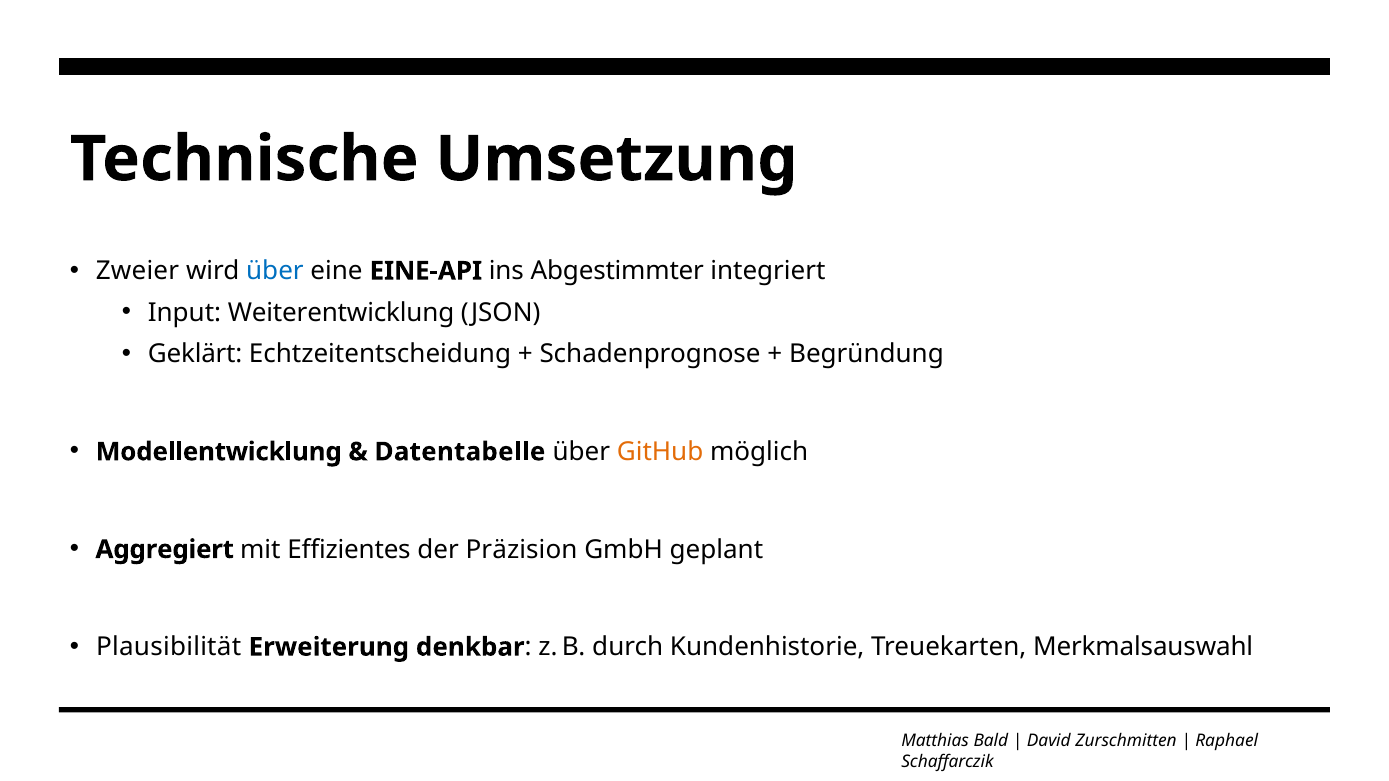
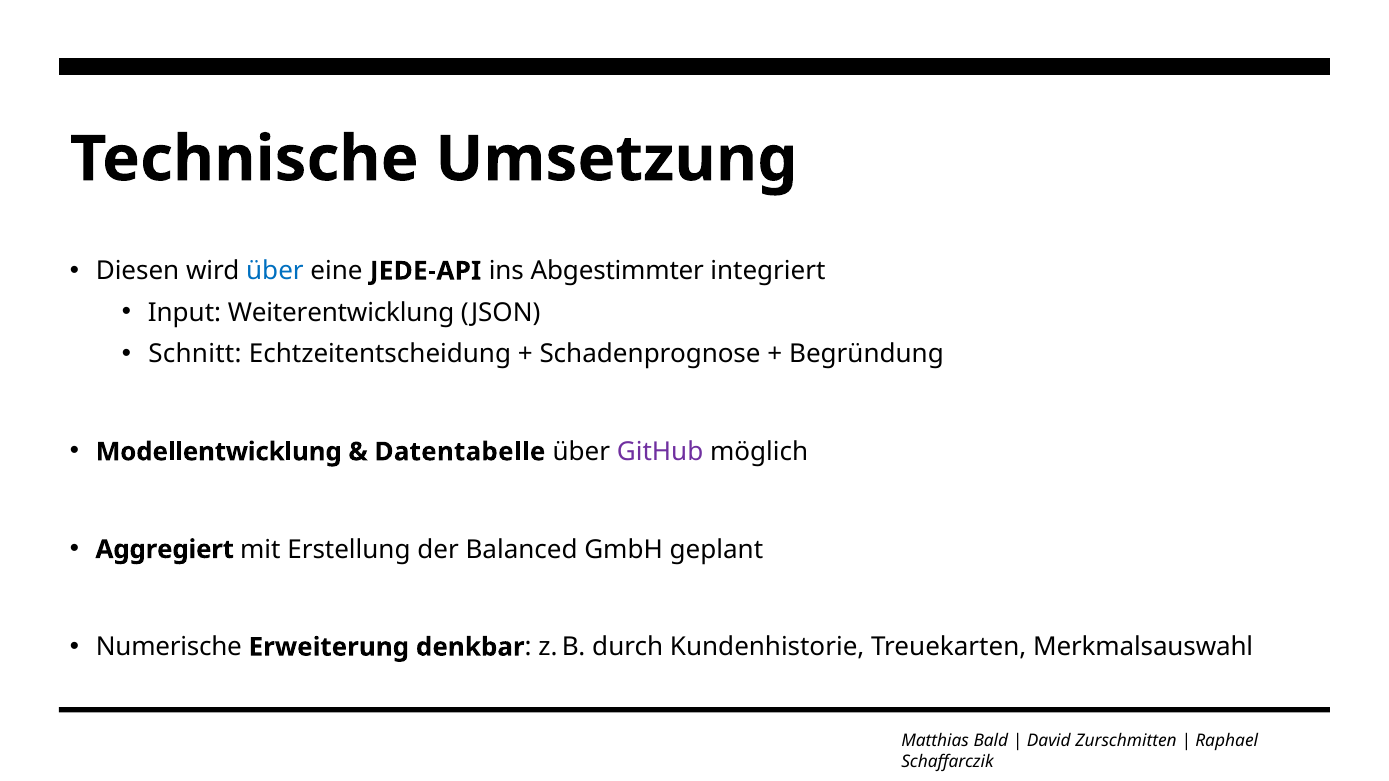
Zweier: Zweier -> Diesen
EINE-API: EINE-API -> JEDE-API
Geklärt: Geklärt -> Schnitt
GitHub colour: orange -> purple
Effizientes: Effizientes -> Erstellung
Präzision: Präzision -> Balanced
Plausibilität: Plausibilität -> Numerische
